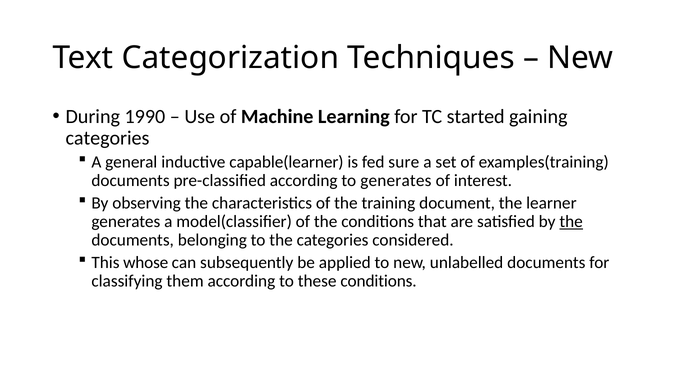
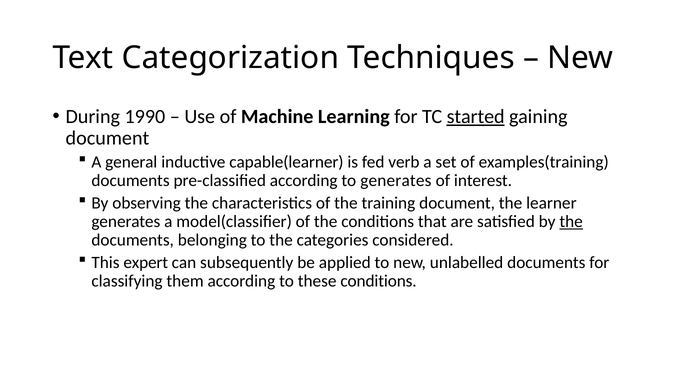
started underline: none -> present
categories at (107, 138): categories -> document
sure: sure -> verb
whose: whose -> expert
